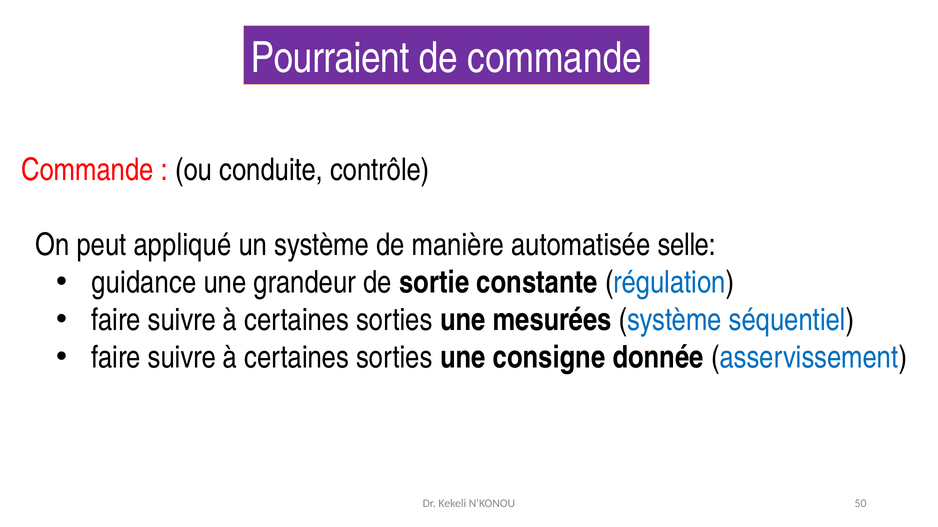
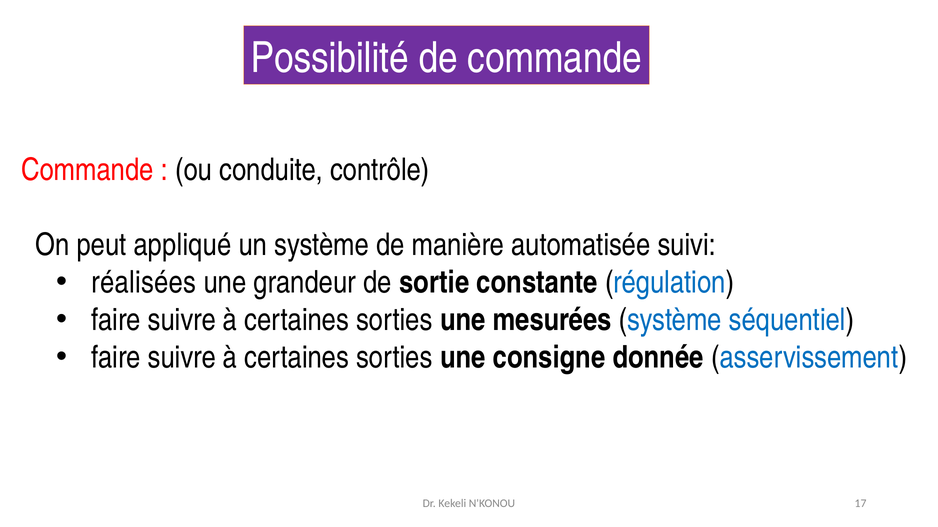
Pourraient: Pourraient -> Possibilité
selle: selle -> suivi
guidance: guidance -> réalisées
50: 50 -> 17
